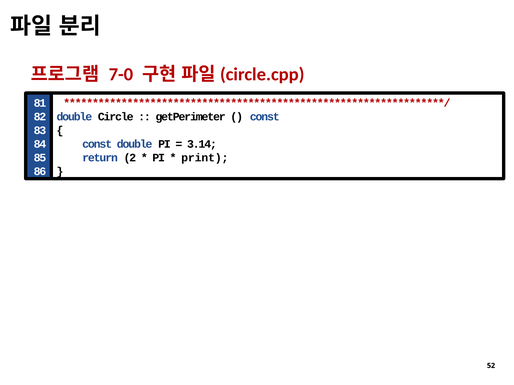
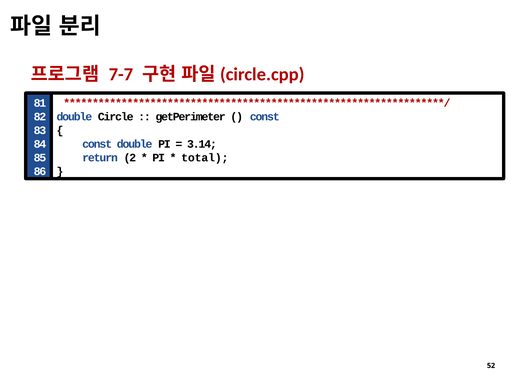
7-0: 7-0 -> 7-7
print: print -> total
